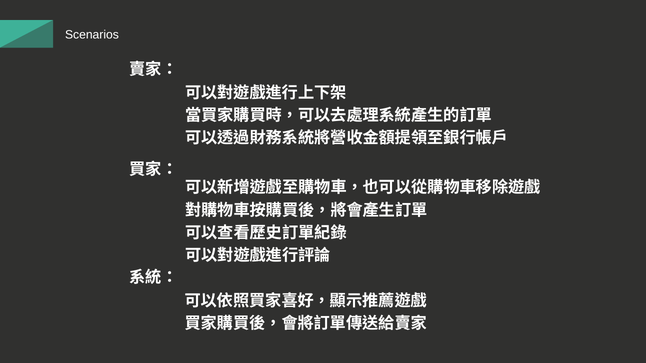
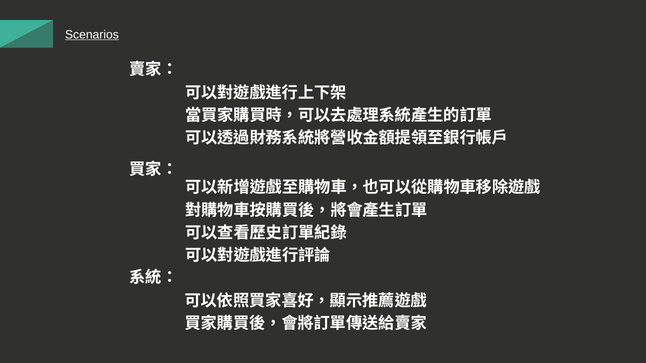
Scenarios underline: none -> present
